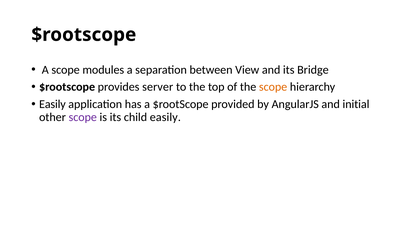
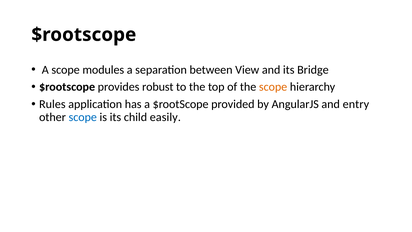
server: server -> robust
Easily at (52, 104): Easily -> Rules
initial: initial -> entry
scope at (83, 117) colour: purple -> blue
